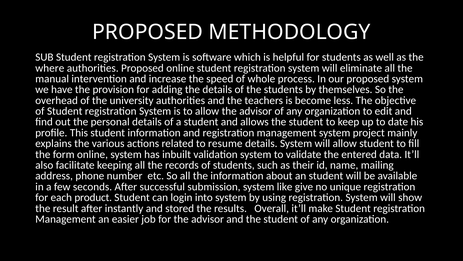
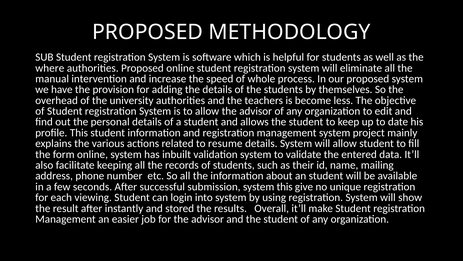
system like: like -> this
product: product -> viewing
